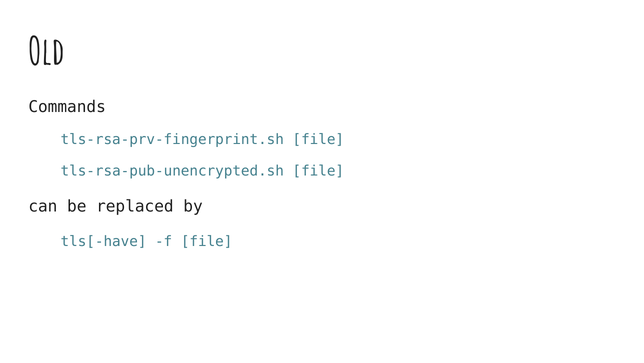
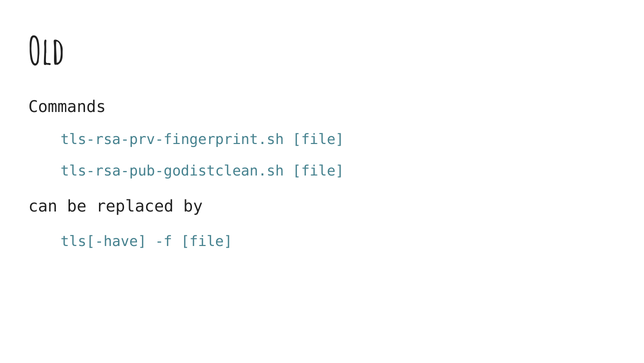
tls-rsa-pub-unencrypted.sh: tls-rsa-pub-unencrypted.sh -> tls-rsa-pub-godistclean.sh
